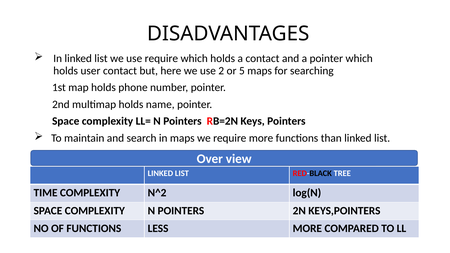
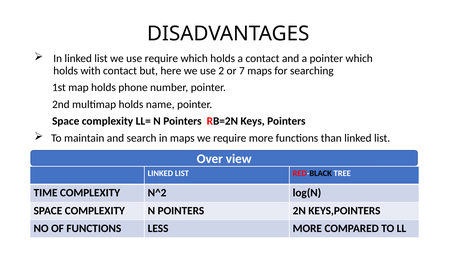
user: user -> with
5: 5 -> 7
